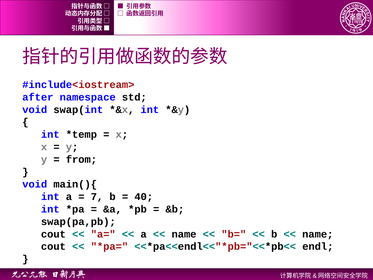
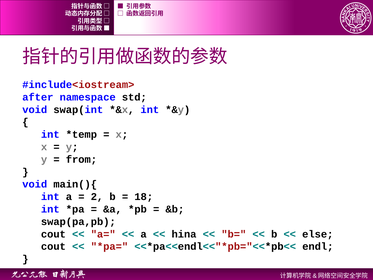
7: 7 -> 2
40: 40 -> 18
name at (184, 234): name -> hina
name at (318, 234): name -> else
